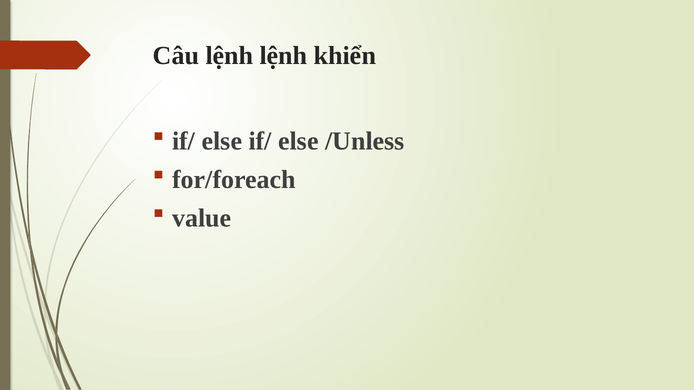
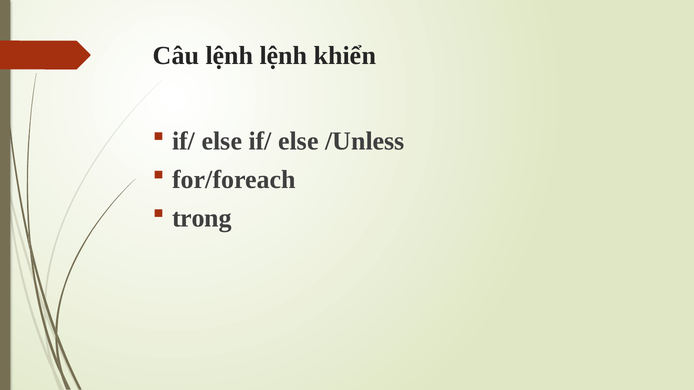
value: value -> trong
